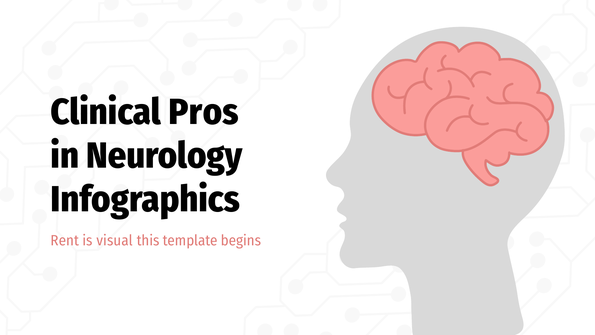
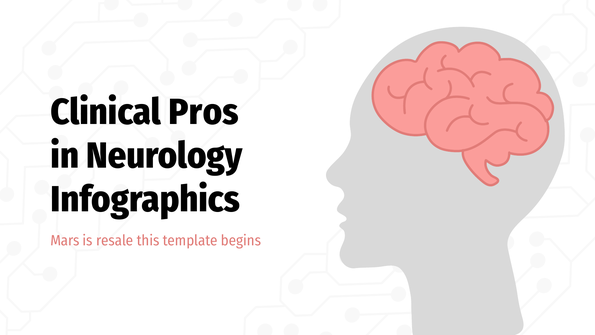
Rent: Rent -> Mars
visual: visual -> resale
